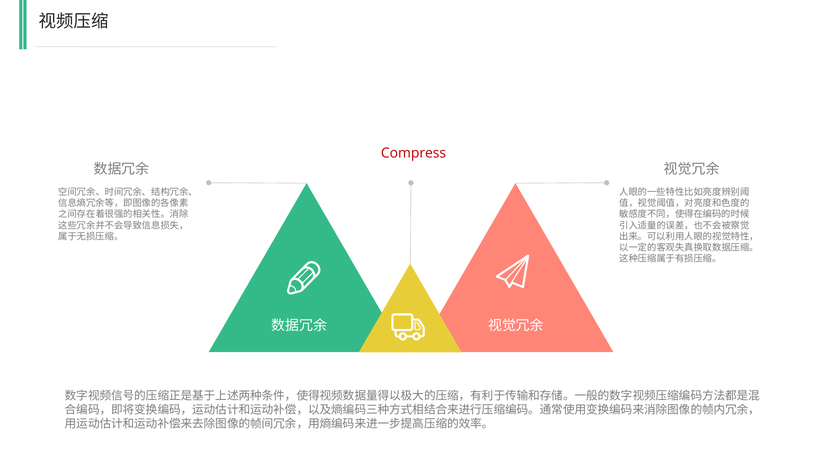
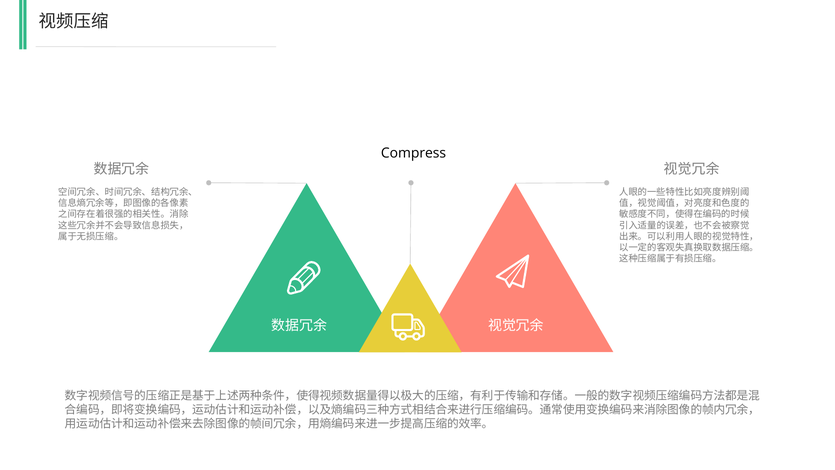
Compress colour: red -> black
